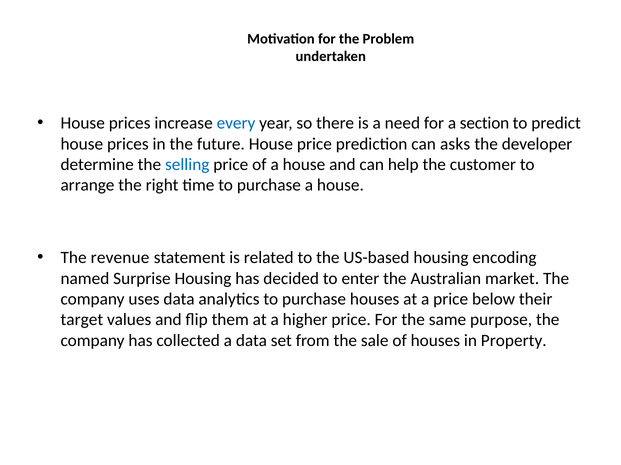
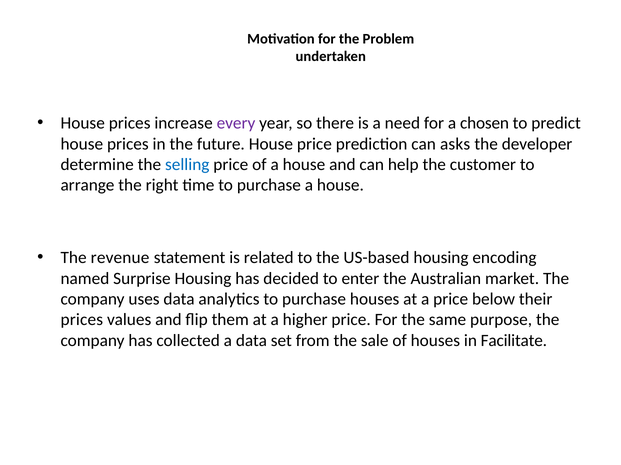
every colour: blue -> purple
section: section -> chosen
target at (82, 320): target -> prices
Property: Property -> Facilitate
